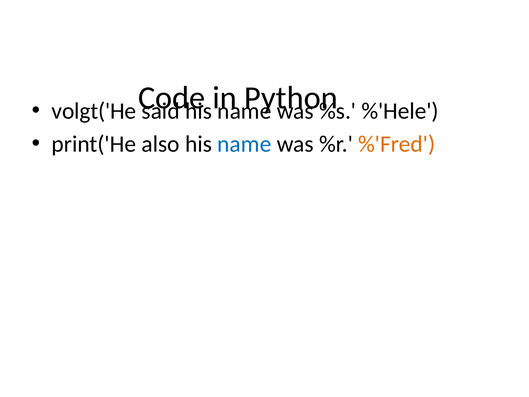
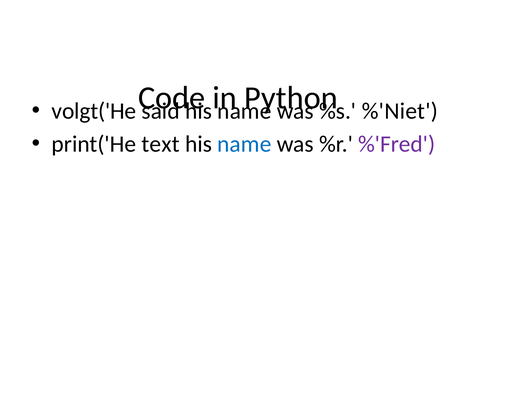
%'Hele: %'Hele -> %'Niet
also: also -> text
%'Fred colour: orange -> purple
